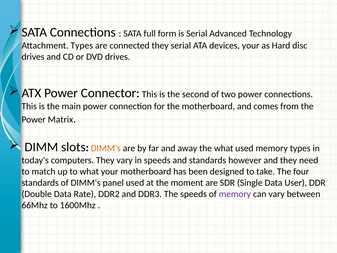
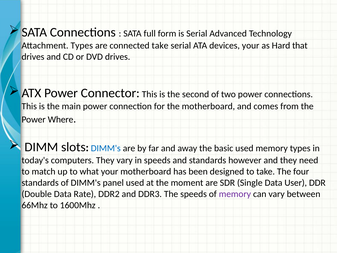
connected they: they -> take
disc: disc -> that
Matrix: Matrix -> Where
DIMM's at (106, 148) colour: orange -> blue
the what: what -> basic
